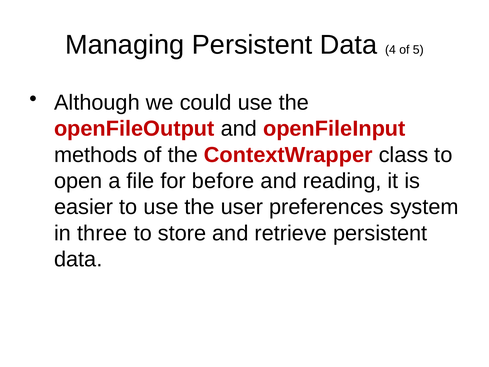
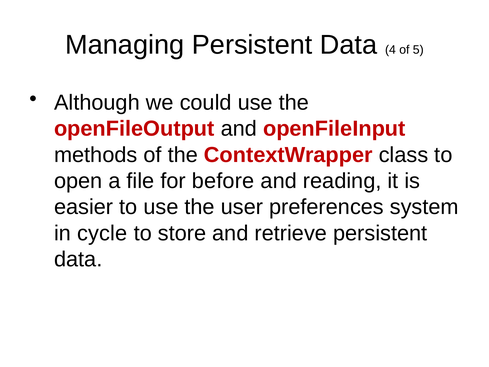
three: three -> cycle
